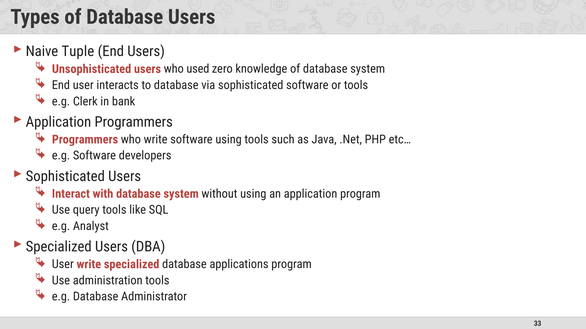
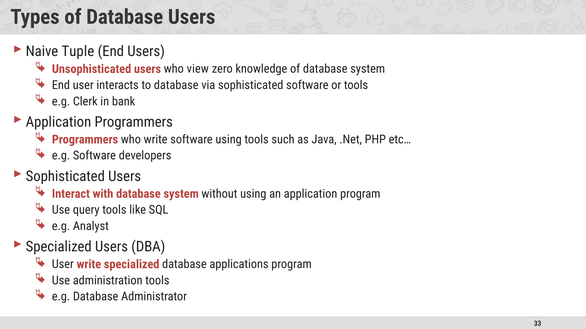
used: used -> view
